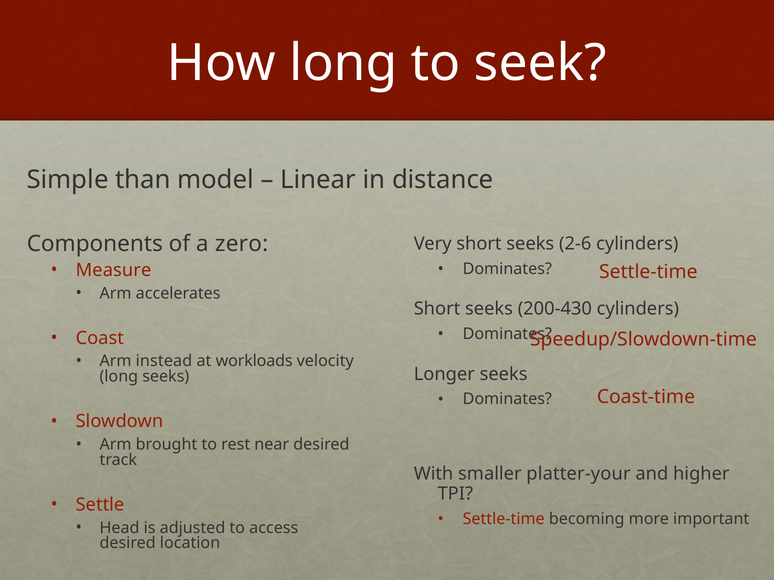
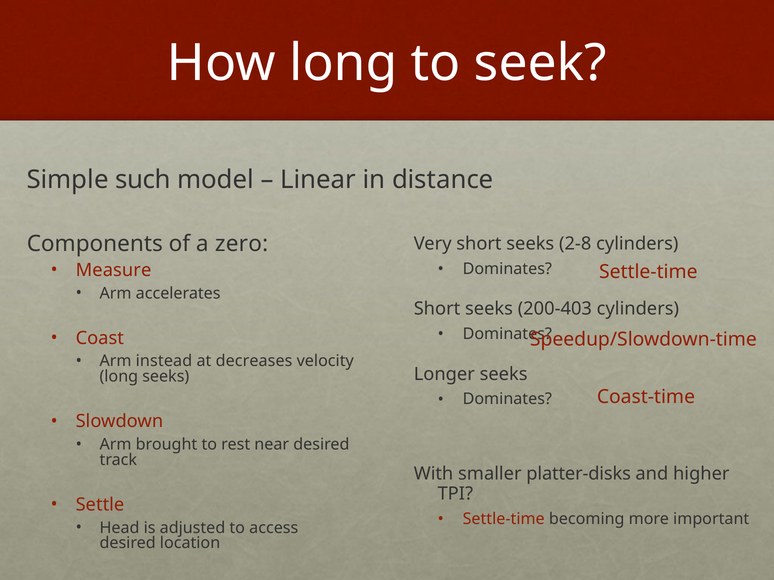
than: than -> such
2-6: 2-6 -> 2-8
200-430: 200-430 -> 200-403
workloads: workloads -> decreases
platter-your: platter-your -> platter-disks
